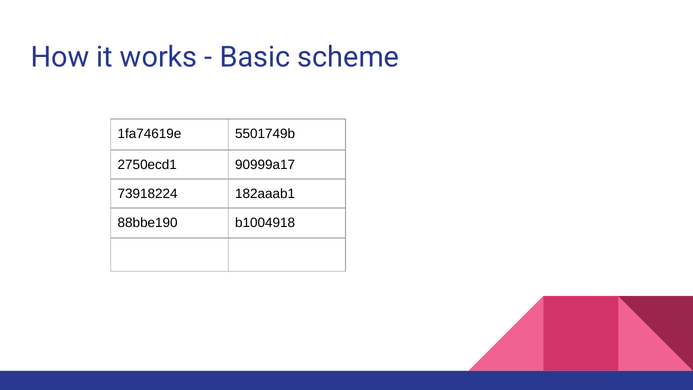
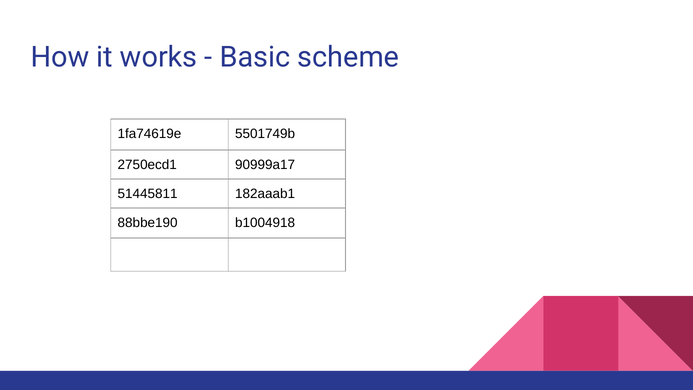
73918224: 73918224 -> 51445811
